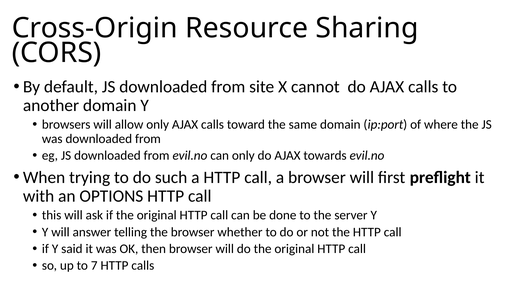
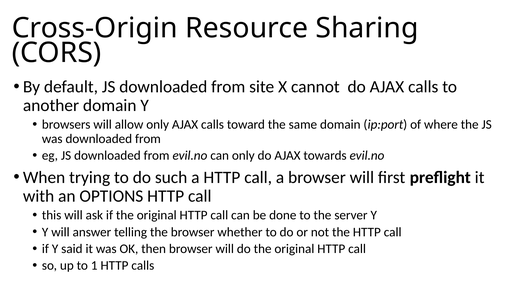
7: 7 -> 1
